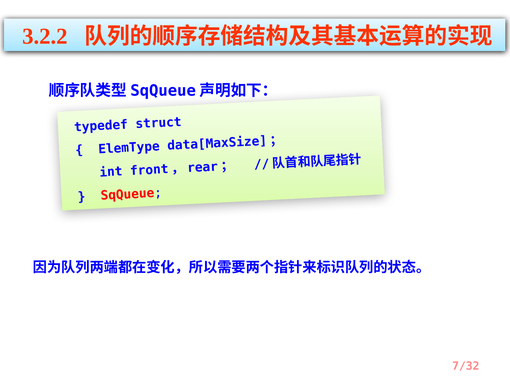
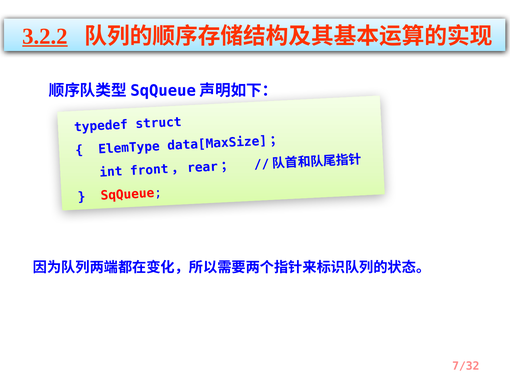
3.2.2 underline: none -> present
